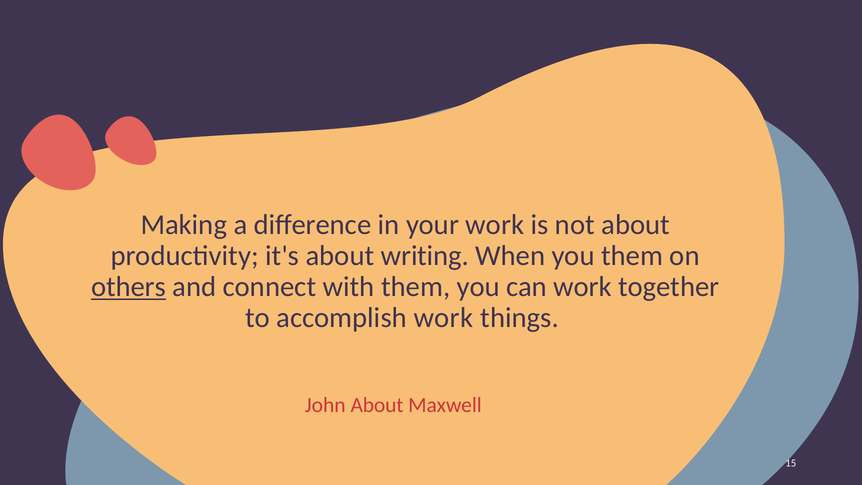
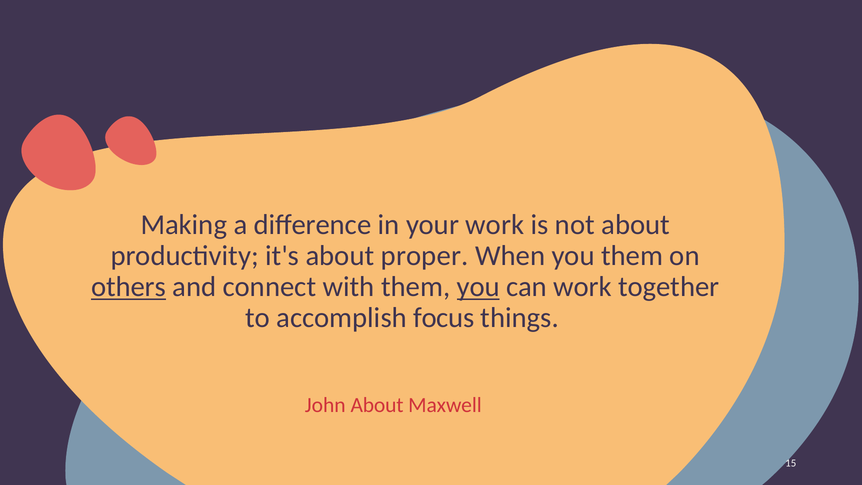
writing: writing -> proper
you at (478, 287) underline: none -> present
accomplish work: work -> focus
